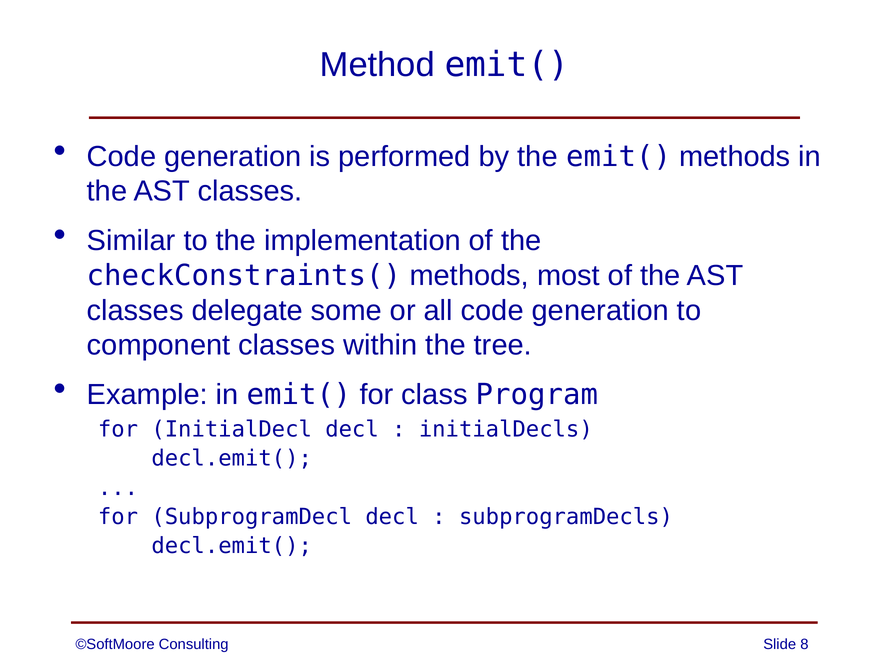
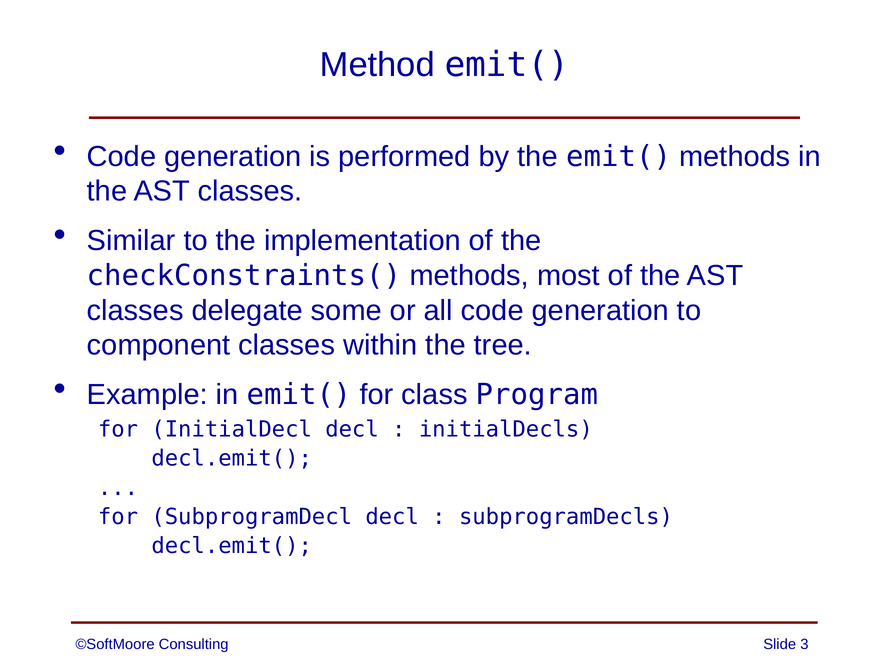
8: 8 -> 3
